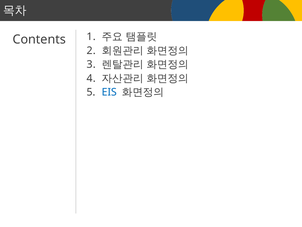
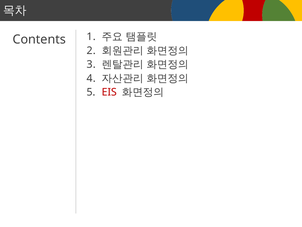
EIS colour: blue -> red
